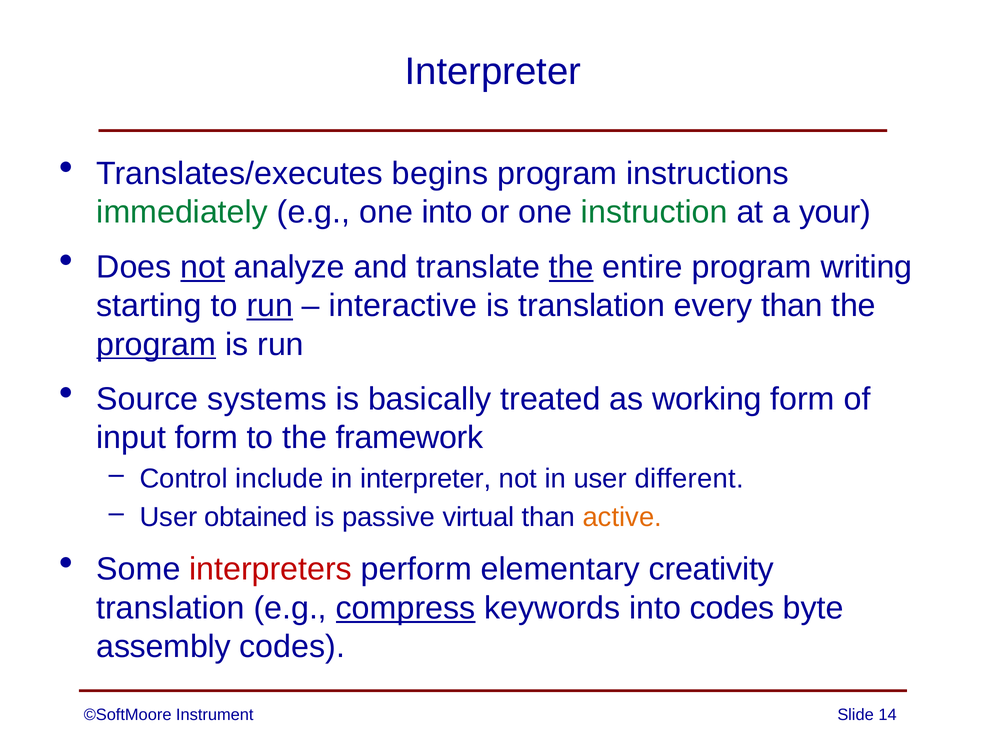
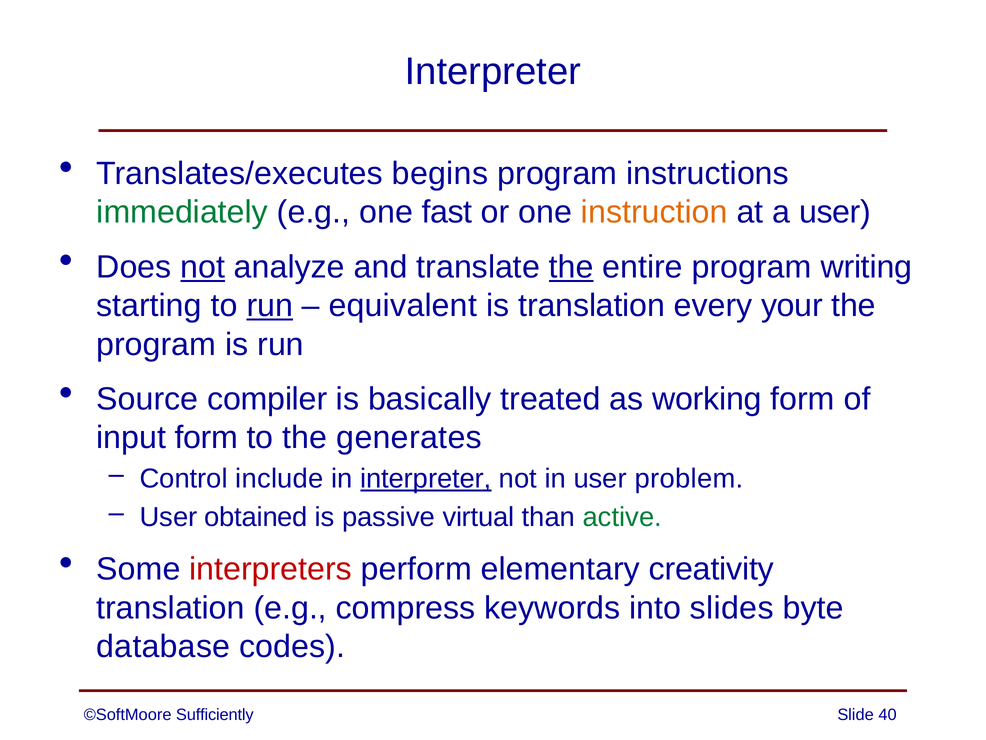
one into: into -> fast
instruction colour: green -> orange
a your: your -> user
interactive: interactive -> equivalent
every than: than -> your
program at (156, 344) underline: present -> none
systems: systems -> compiler
framework: framework -> generates
interpreter at (426, 478) underline: none -> present
different: different -> problem
active colour: orange -> green
compress underline: present -> none
into codes: codes -> slides
assembly: assembly -> database
Instrument: Instrument -> Sufficiently
14: 14 -> 40
